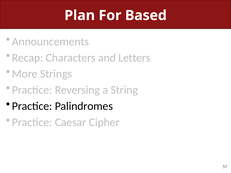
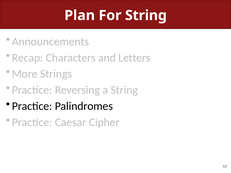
For Based: Based -> String
